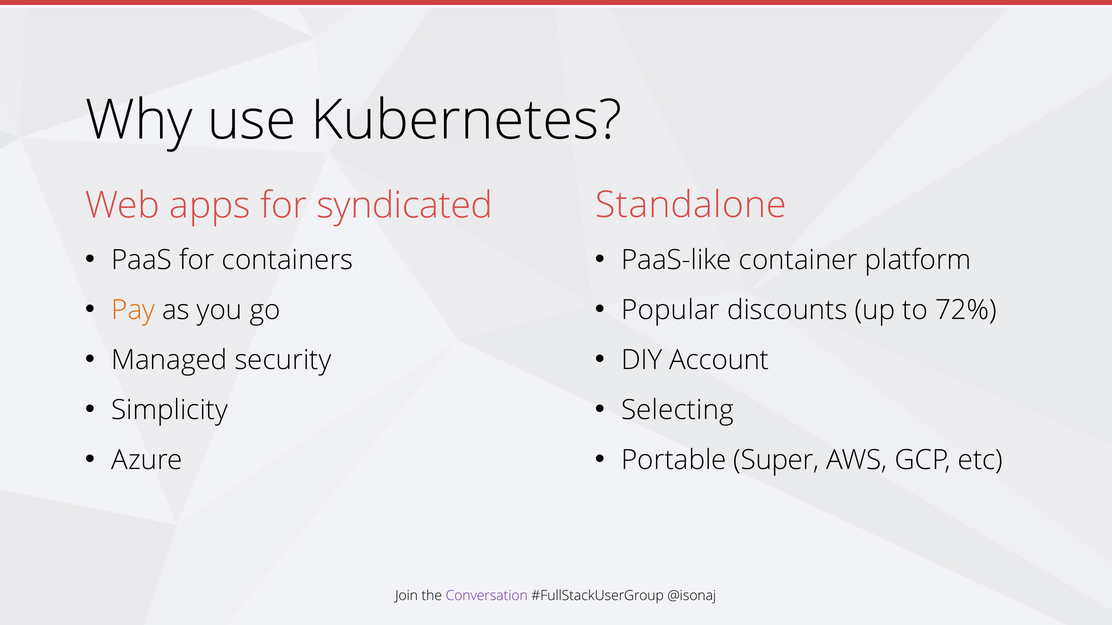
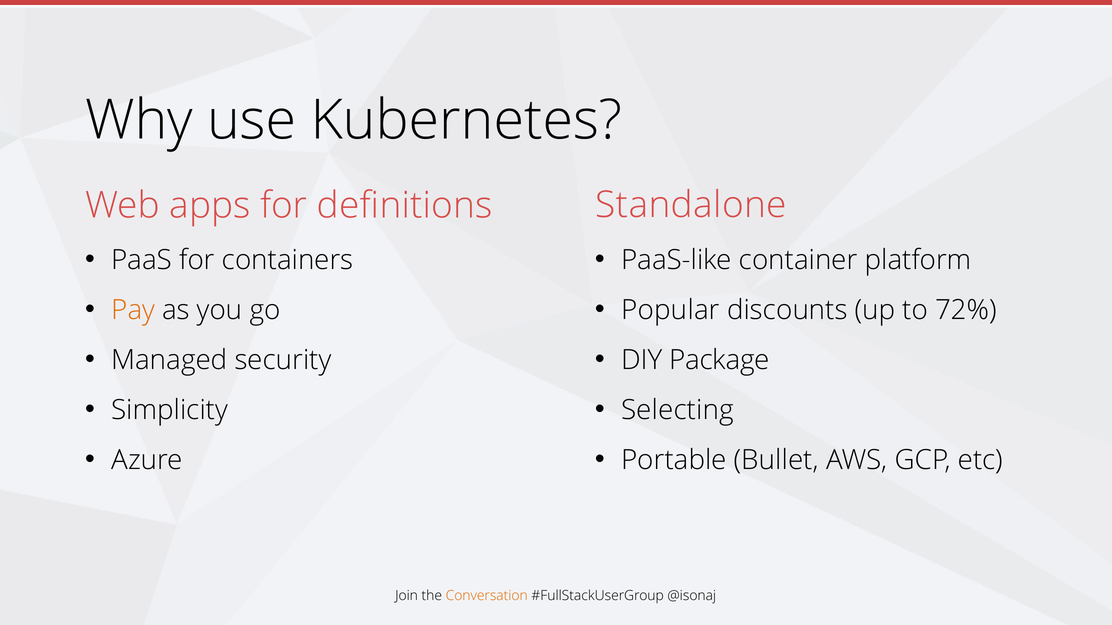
syndicated: syndicated -> definitions
Account: Account -> Package
Super: Super -> Bullet
Conversation colour: purple -> orange
